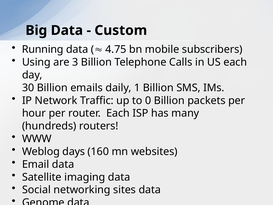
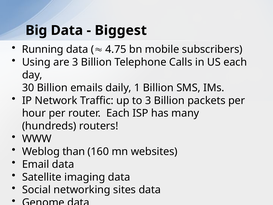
Custom: Custom -> Biggest
to 0: 0 -> 3
days: days -> than
